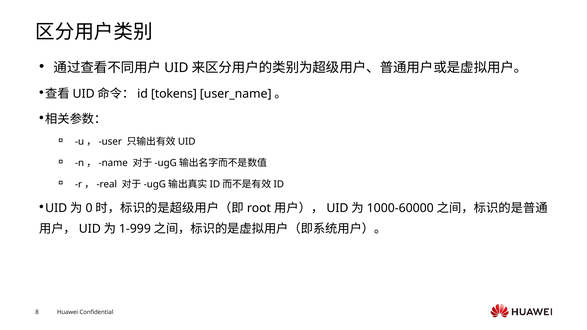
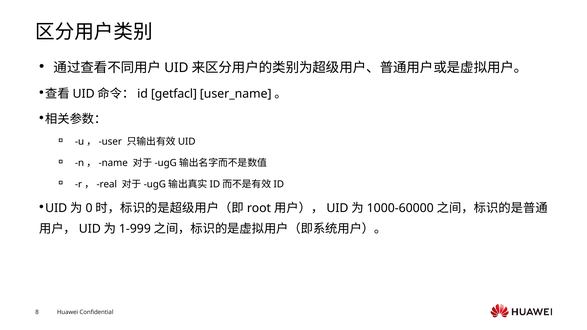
tokens: tokens -> getfacl
